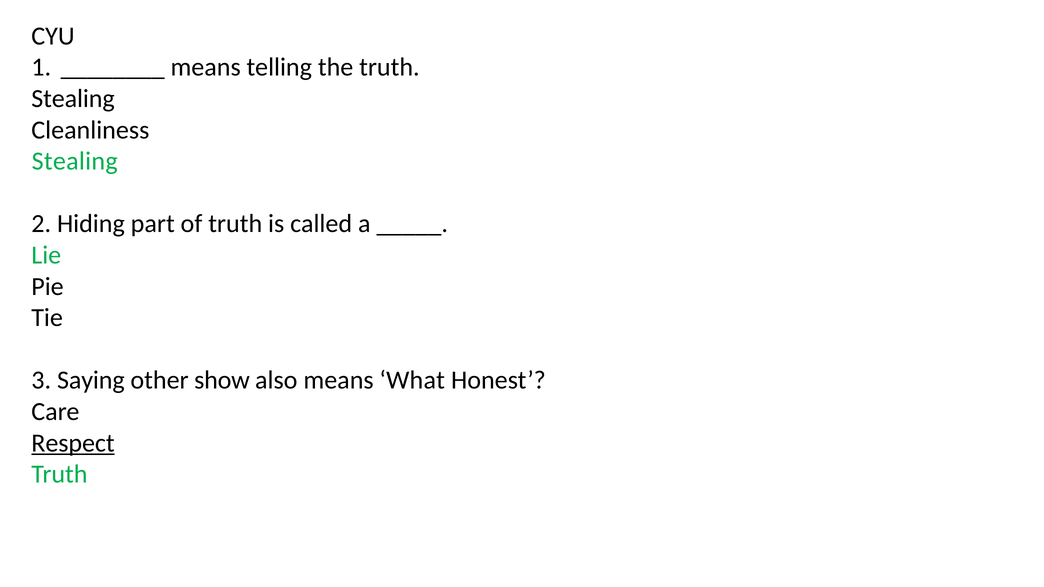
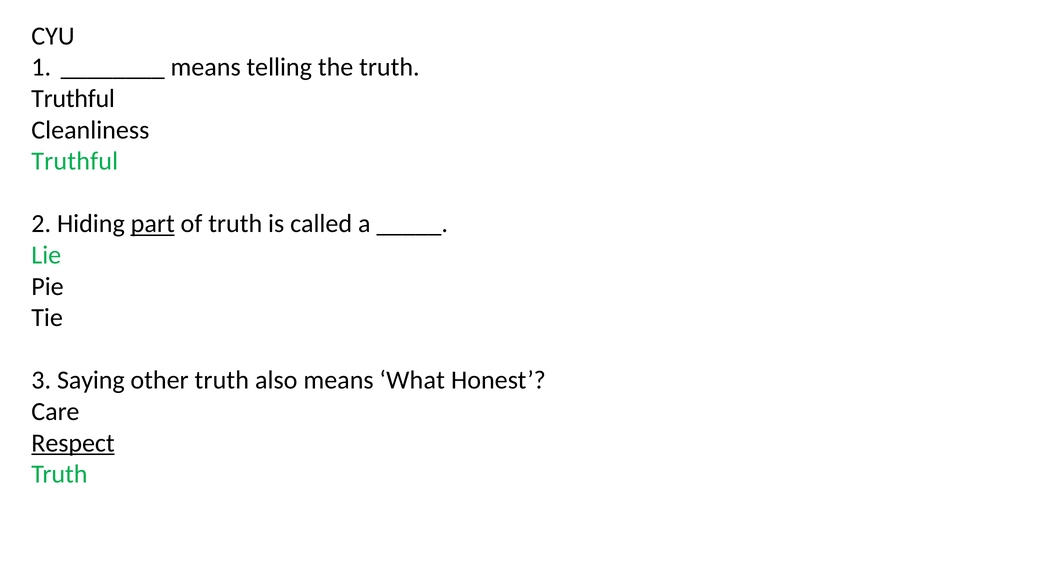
Stealing at (73, 99): Stealing -> Truthful
Stealing at (75, 161): Stealing -> Truthful
part underline: none -> present
other show: show -> truth
